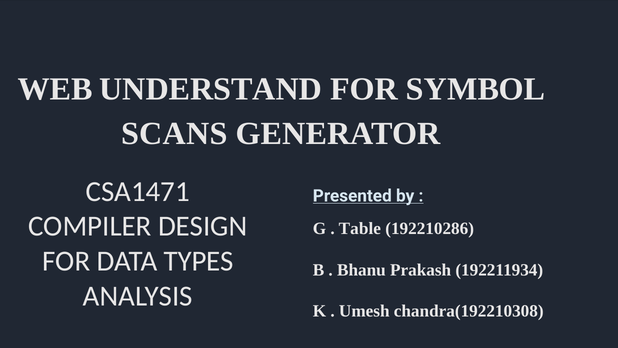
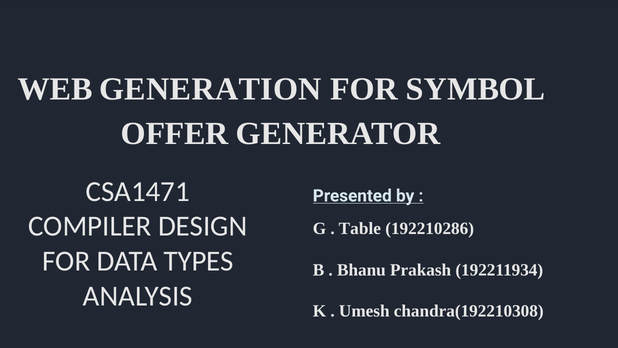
UNDERSTAND: UNDERSTAND -> GENERATION
SCANS: SCANS -> OFFER
